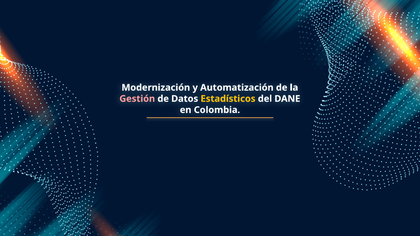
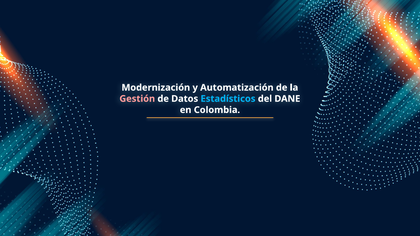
Estadísticos colour: yellow -> light blue
